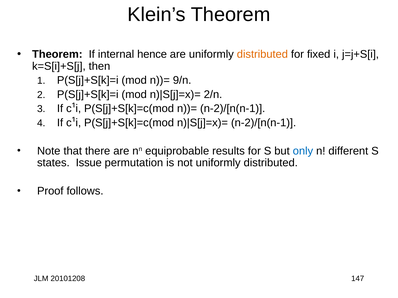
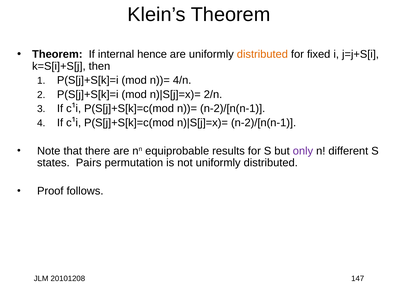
9/n: 9/n -> 4/n
only colour: blue -> purple
Issue: Issue -> Pairs
